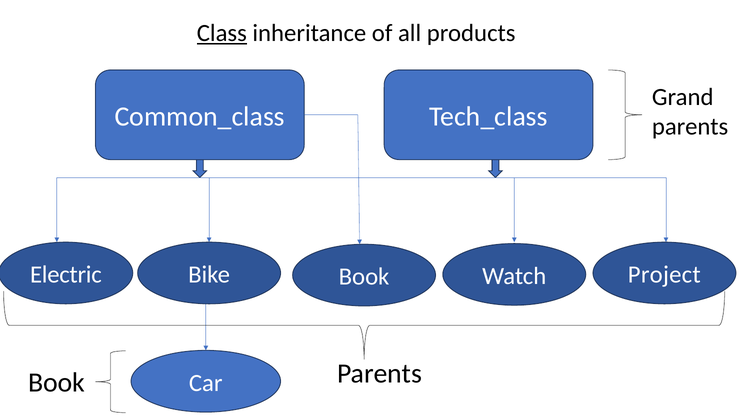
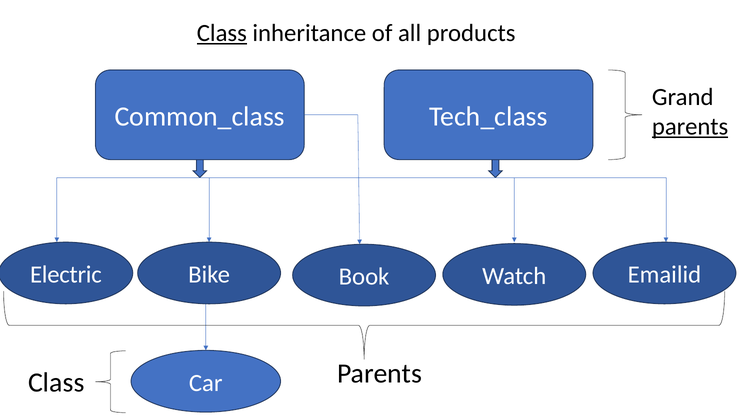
parents at (690, 127) underline: none -> present
Project: Project -> Emailid
Book at (56, 383): Book -> Class
